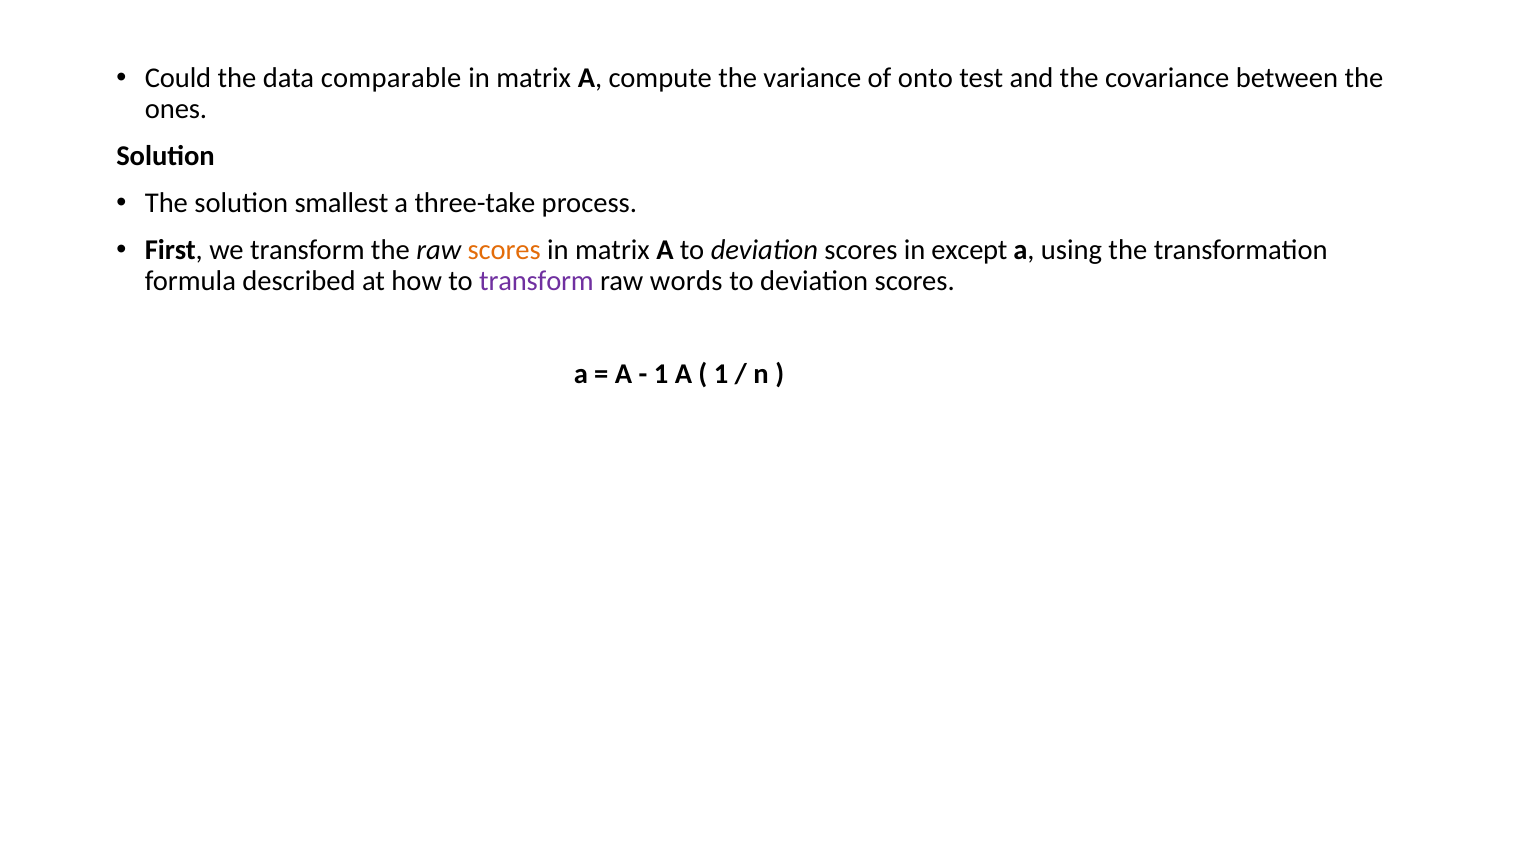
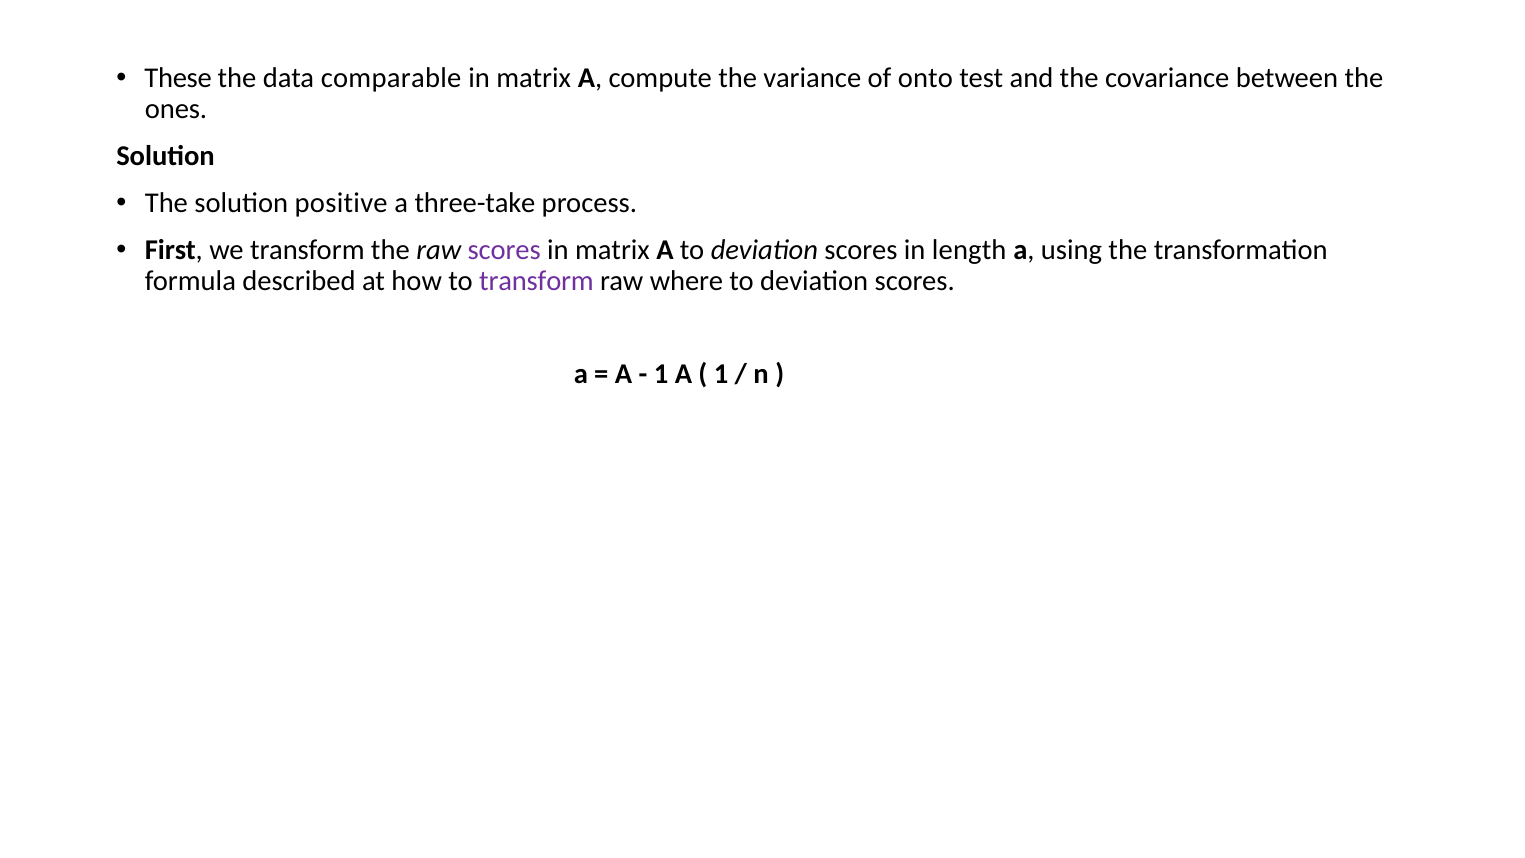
Could: Could -> These
smallest: smallest -> positive
scores at (504, 250) colour: orange -> purple
except: except -> length
words: words -> where
